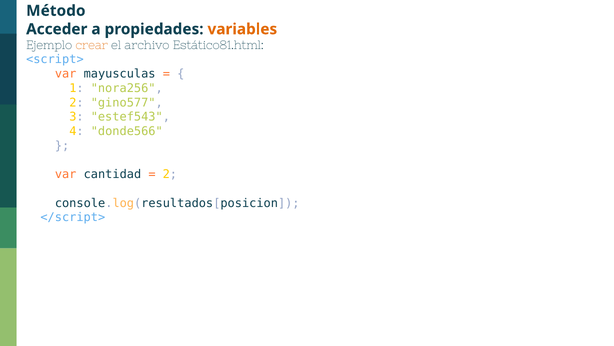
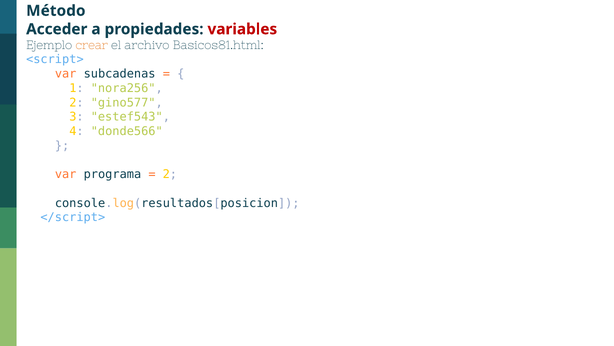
variables colour: orange -> red
Estático81.html: Estático81.html -> Basicos81.html
mayusculas: mayusculas -> subcadenas
cantidad: cantidad -> programa
